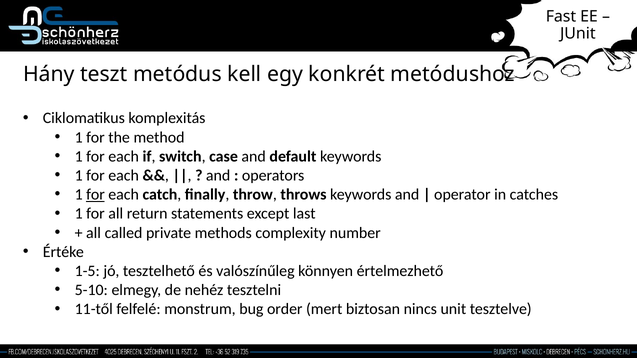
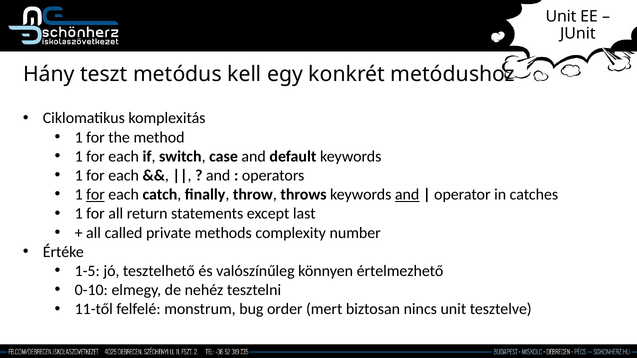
Fast at (561, 16): Fast -> Unit
and at (407, 195) underline: none -> present
5-10: 5-10 -> 0-10
